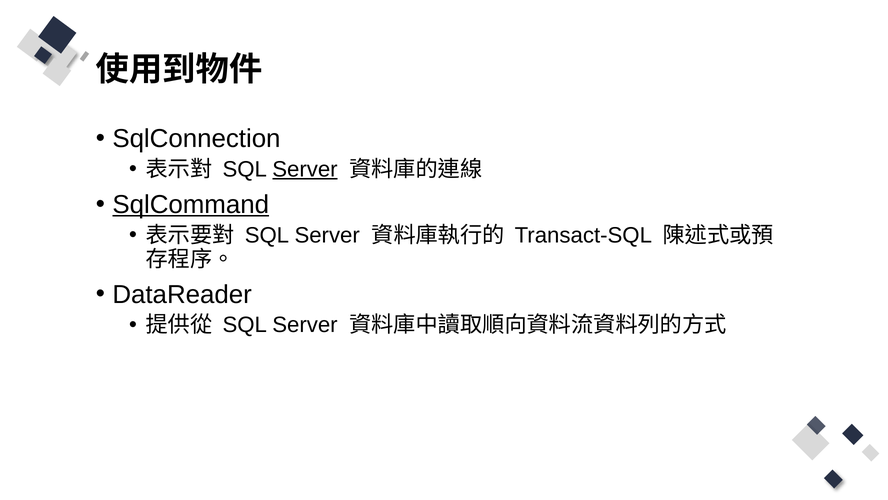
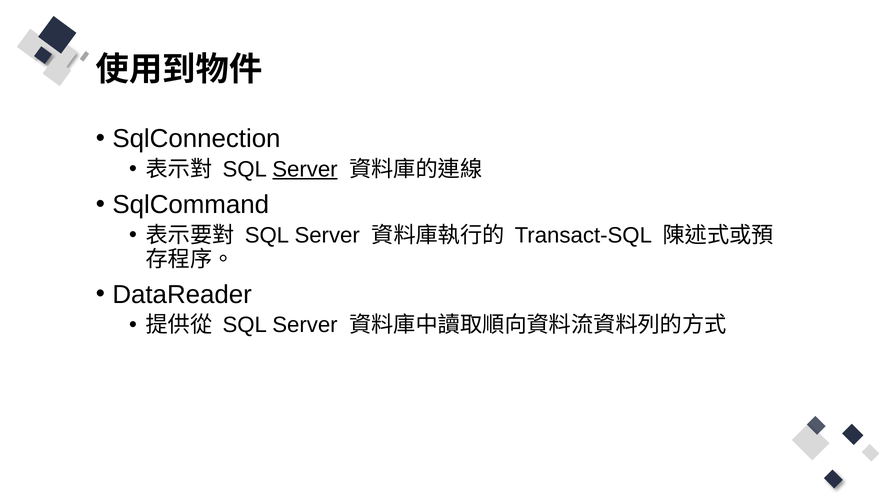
SqlCommand underline: present -> none
